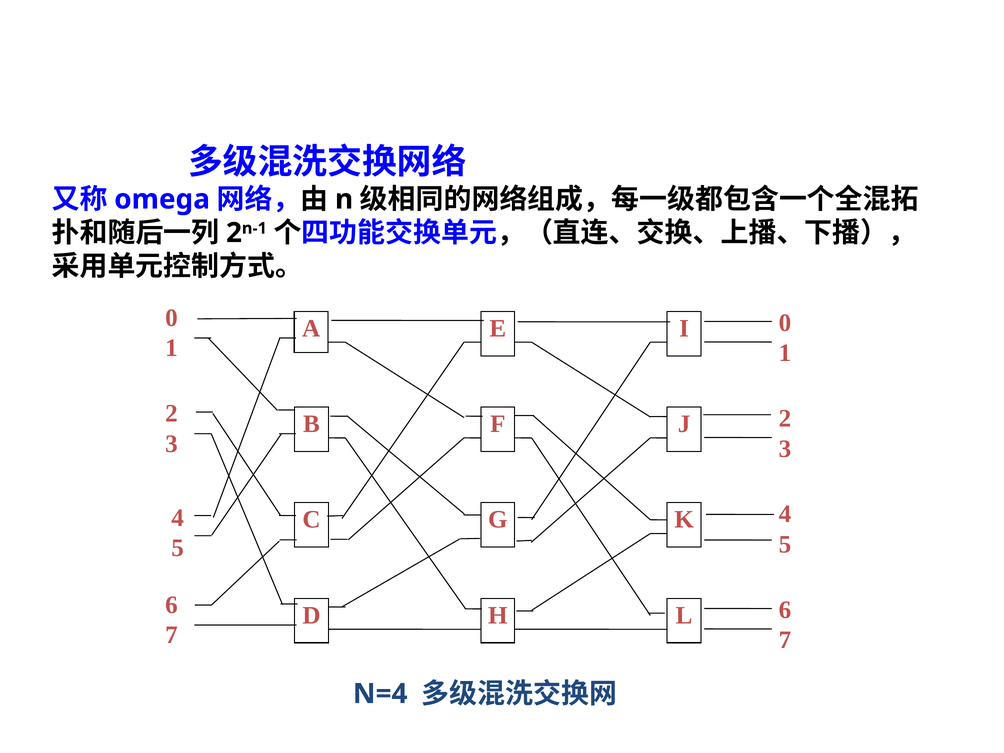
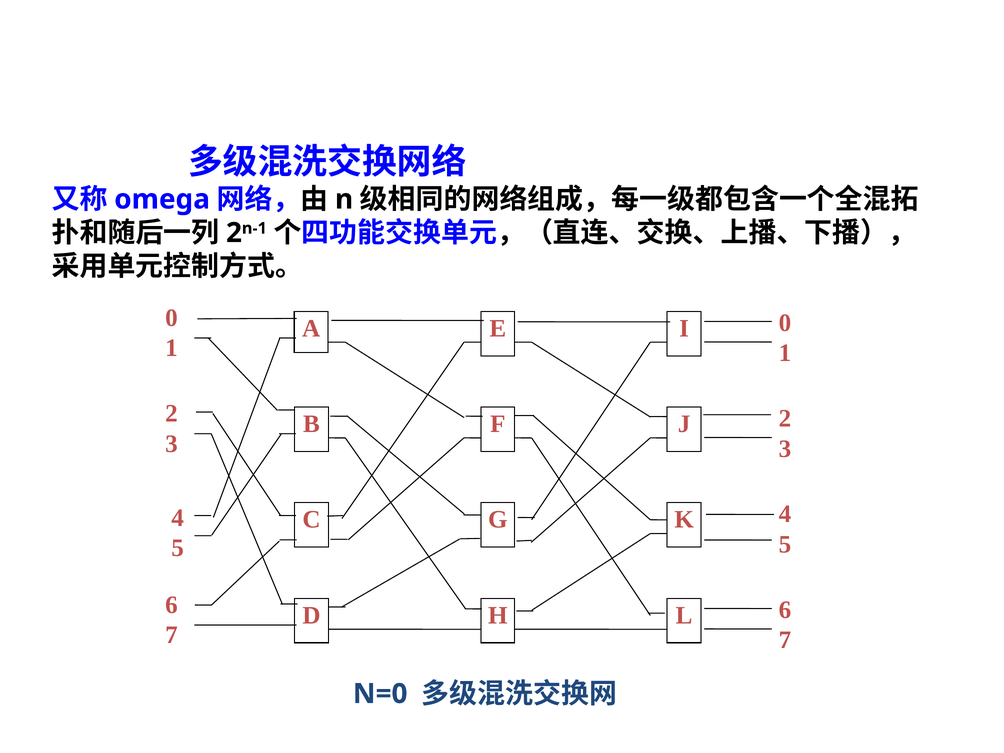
N=4: N=4 -> N=0
